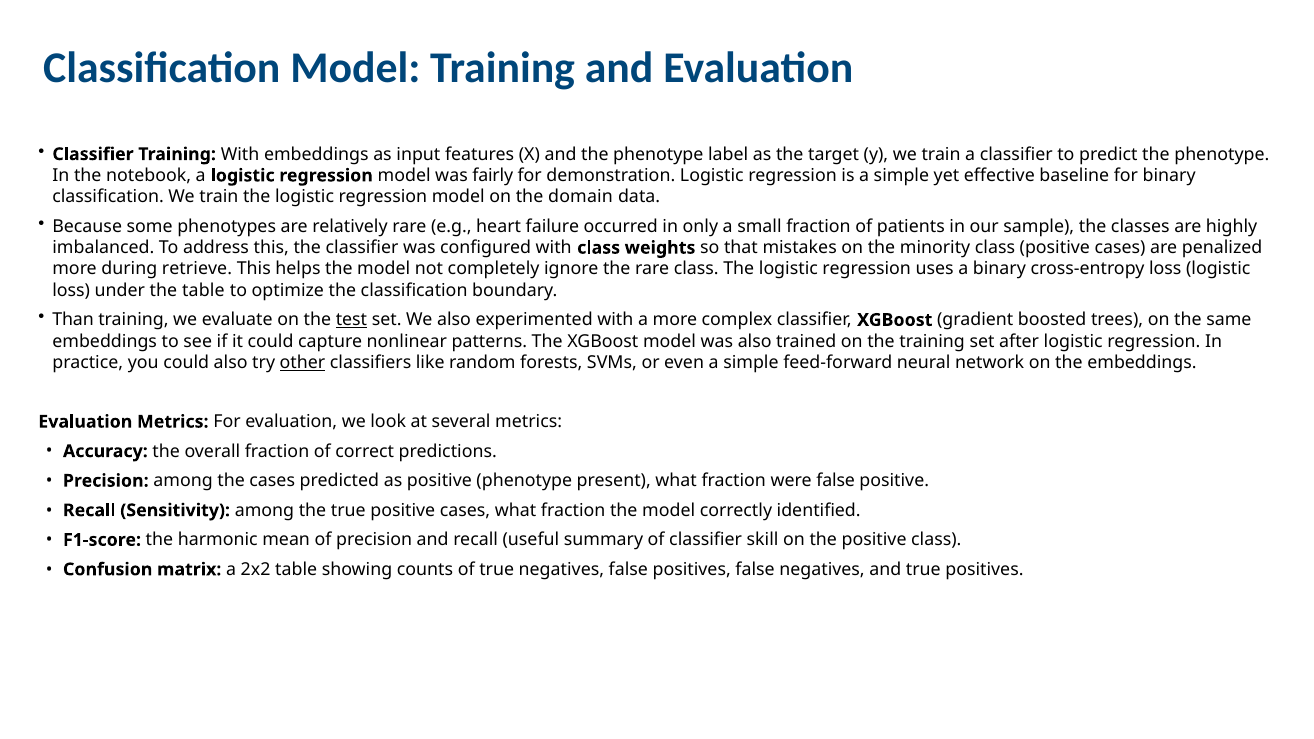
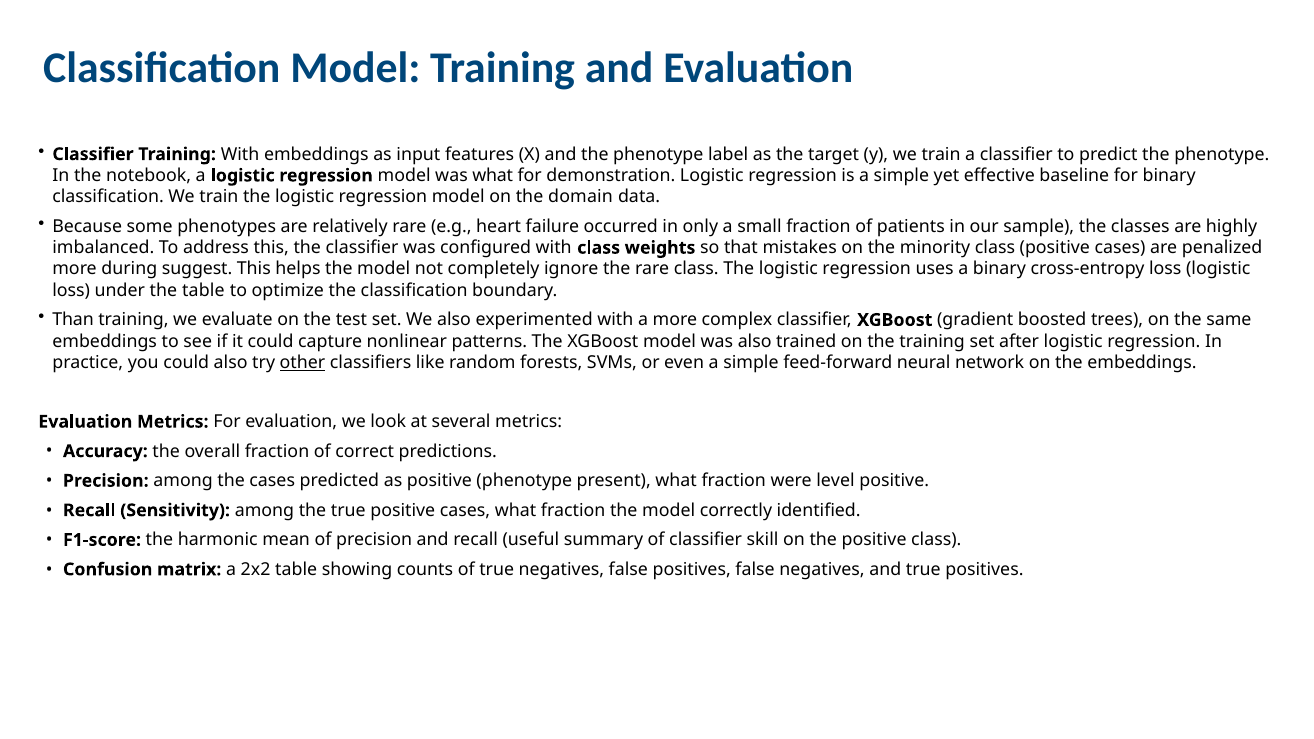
was fairly: fairly -> what
retrieve: retrieve -> suggest
test underline: present -> none
were false: false -> level
